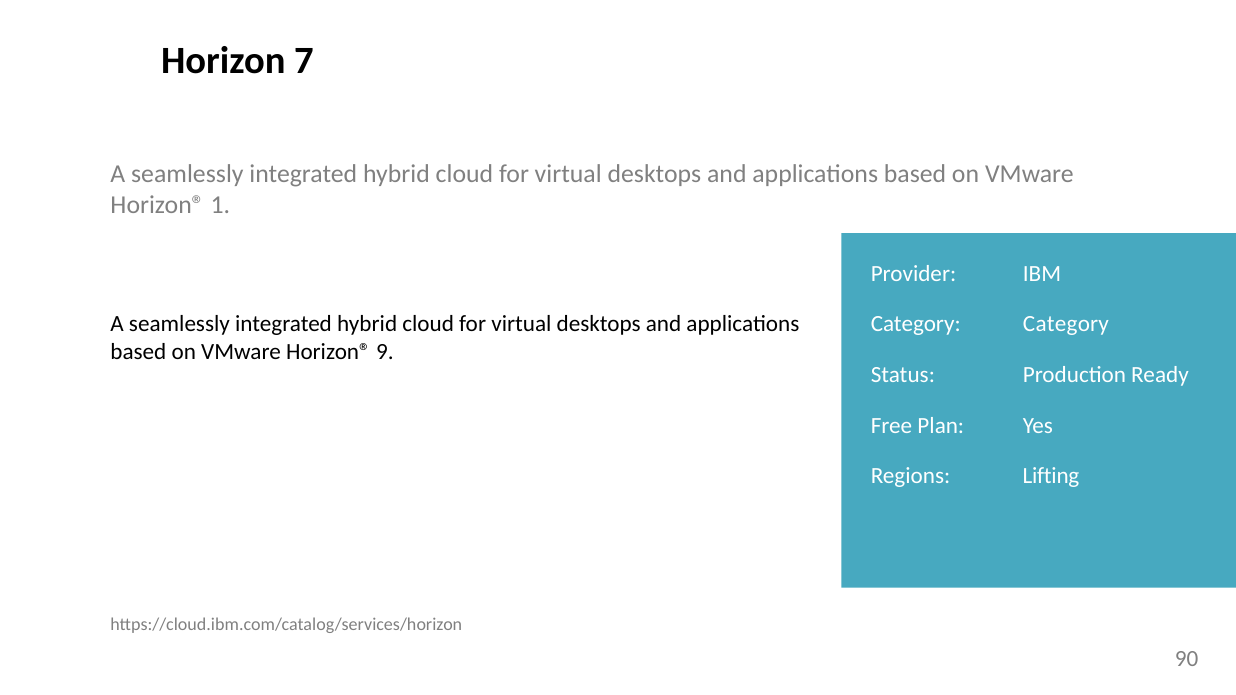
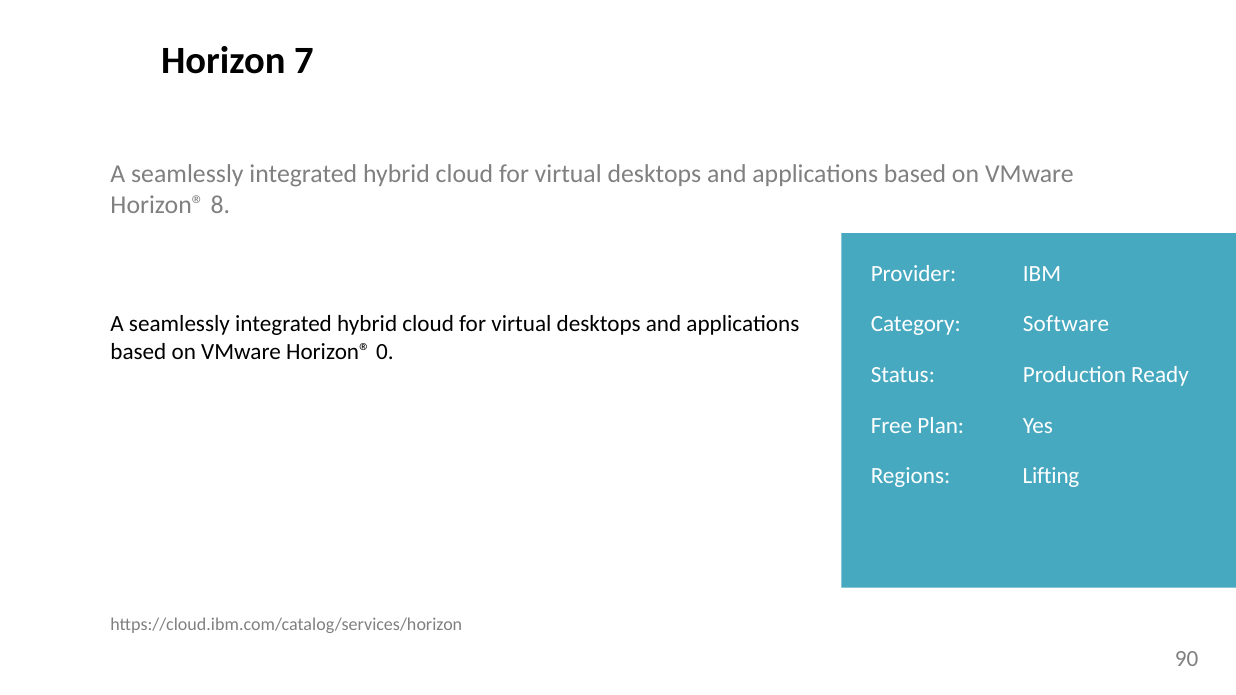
1: 1 -> 8
Category Category: Category -> Software
9: 9 -> 0
